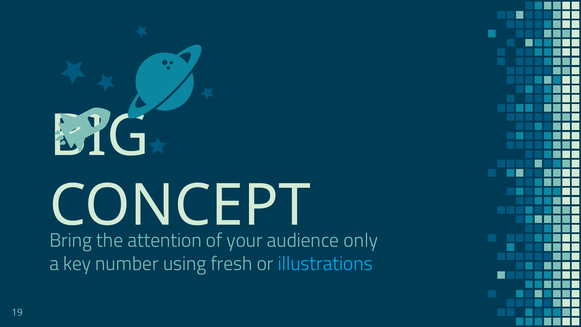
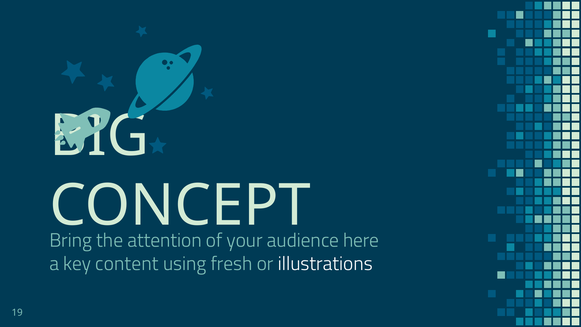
only: only -> here
number: number -> content
illustrations colour: light blue -> white
